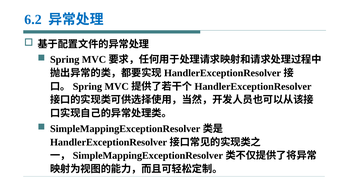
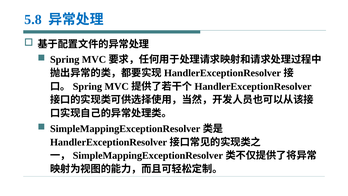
6.2: 6.2 -> 5.8
